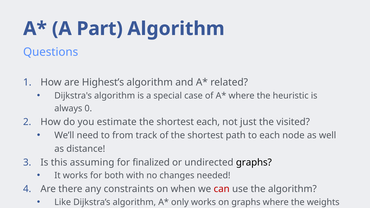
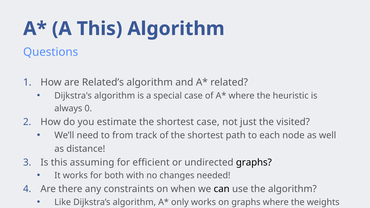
A Part: Part -> This
Highest’s: Highest’s -> Related’s
shortest each: each -> case
finalized: finalized -> efficient
can colour: red -> black
